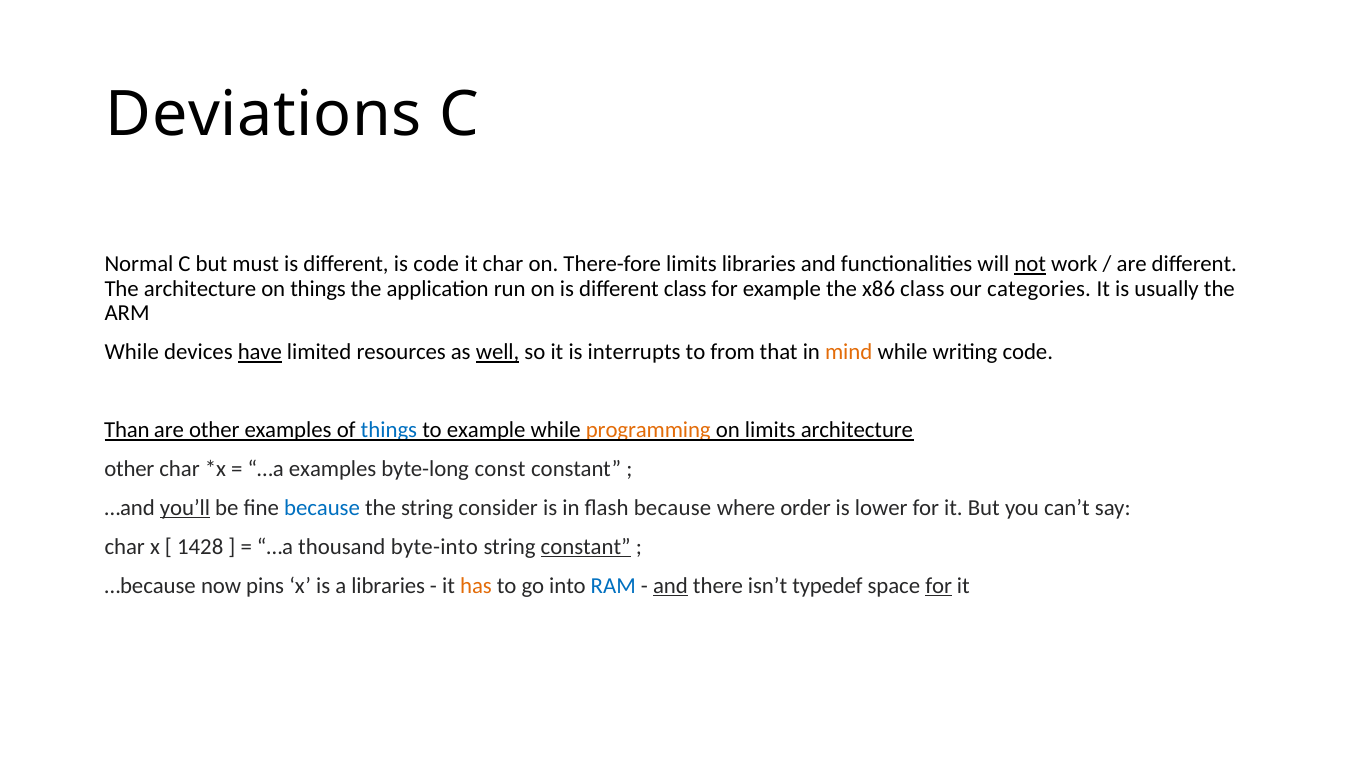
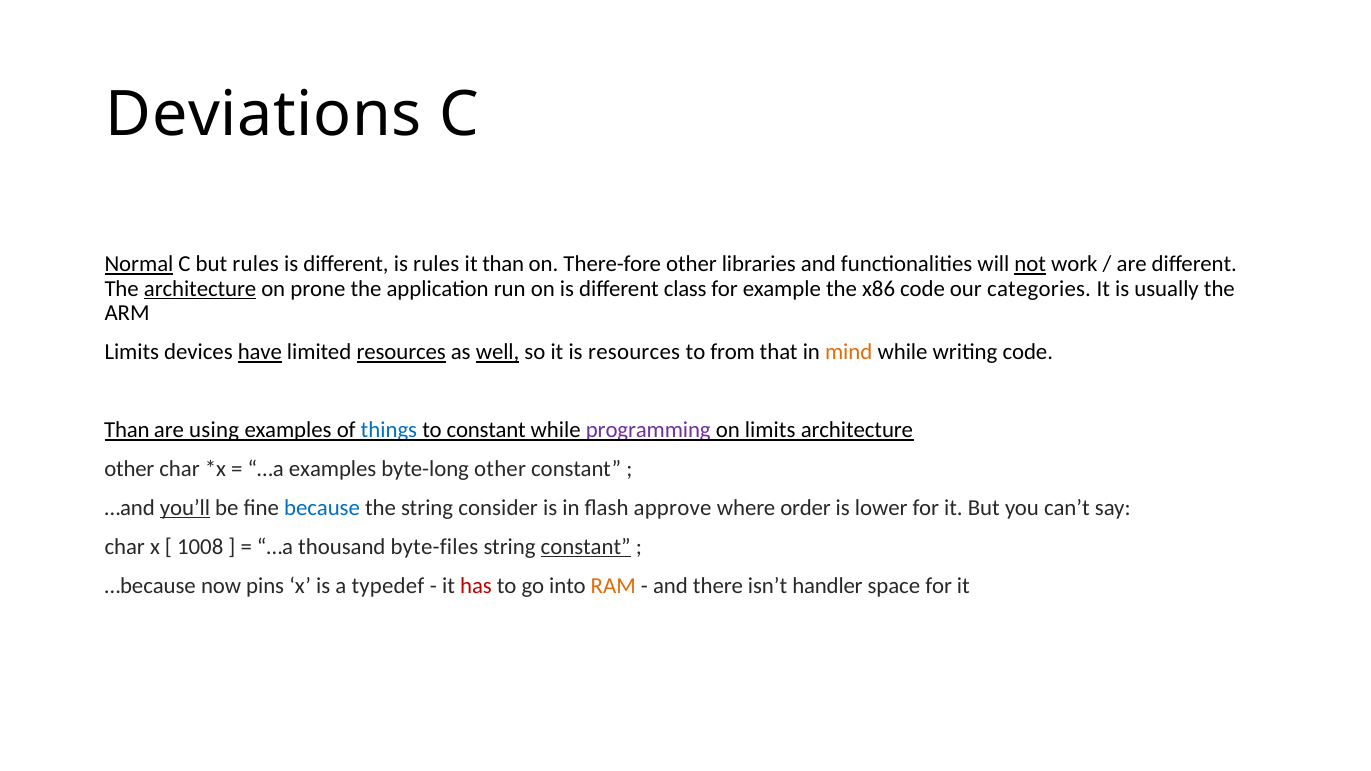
Normal underline: none -> present
but must: must -> rules
is code: code -> rules
it char: char -> than
There-fore limits: limits -> other
architecture at (200, 289) underline: none -> present
on things: things -> prone
x86 class: class -> code
While at (132, 352): While -> Limits
resources at (401, 352) underline: none -> present
is interrupts: interrupts -> resources
are other: other -> using
to example: example -> constant
programming colour: orange -> purple
byte-long const: const -> other
flash because: because -> approve
1428: 1428 -> 1008
byte-into: byte-into -> byte-files
a libraries: libraries -> typedef
has colour: orange -> red
RAM colour: blue -> orange
and at (670, 586) underline: present -> none
typedef: typedef -> handler
for at (939, 586) underline: present -> none
